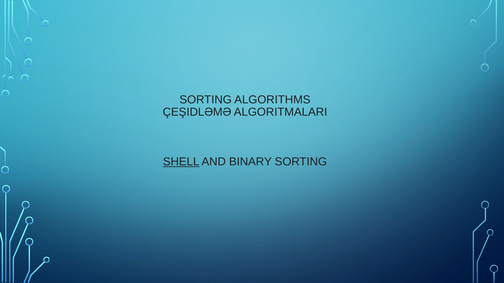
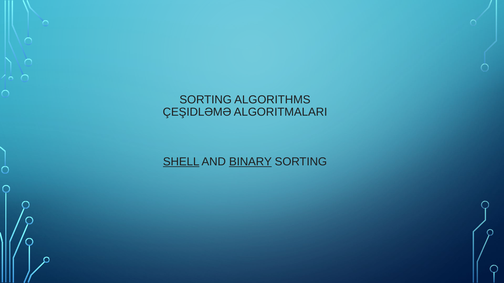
BINARY underline: none -> present
